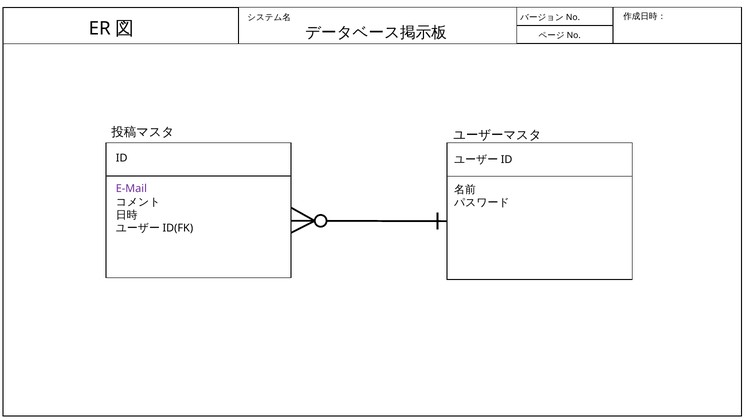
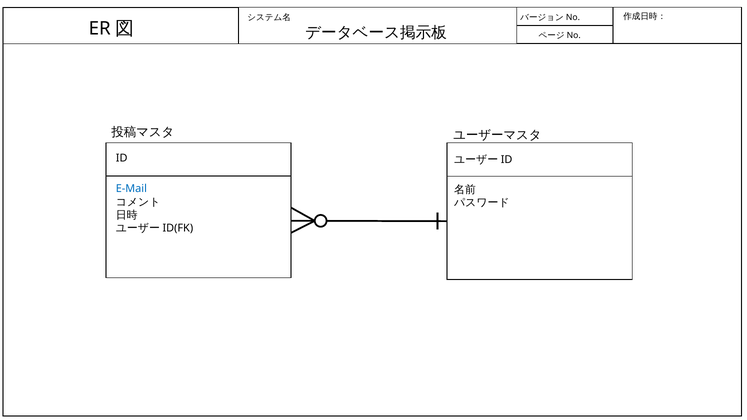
E-Mail colour: purple -> blue
